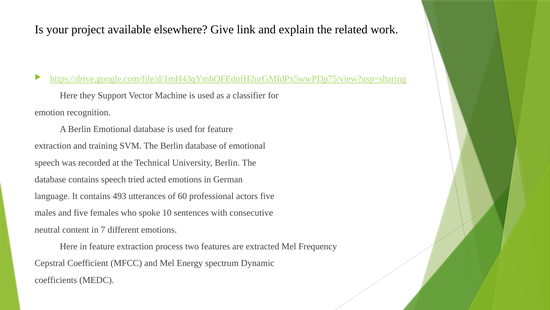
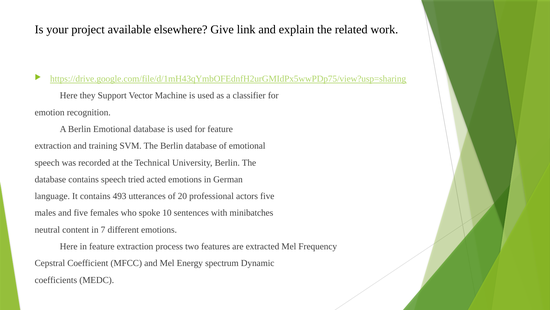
60: 60 -> 20
consecutive: consecutive -> minibatches
